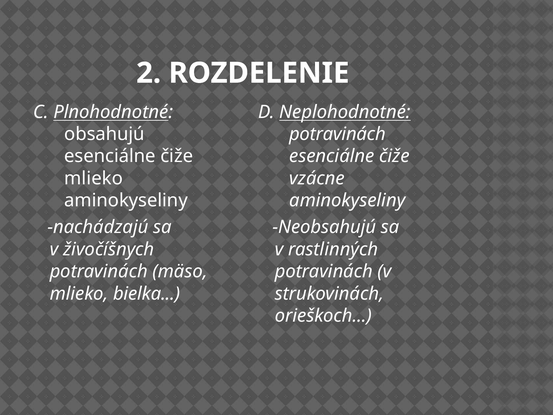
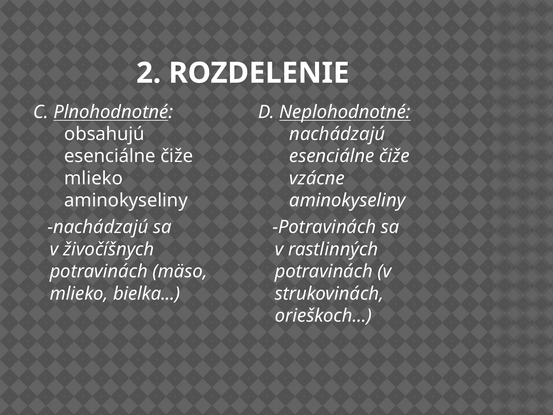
potravinách at (337, 134): potravinách -> nachádzajú
Neobsahujú at (324, 227): Neobsahujú -> Potravinách
